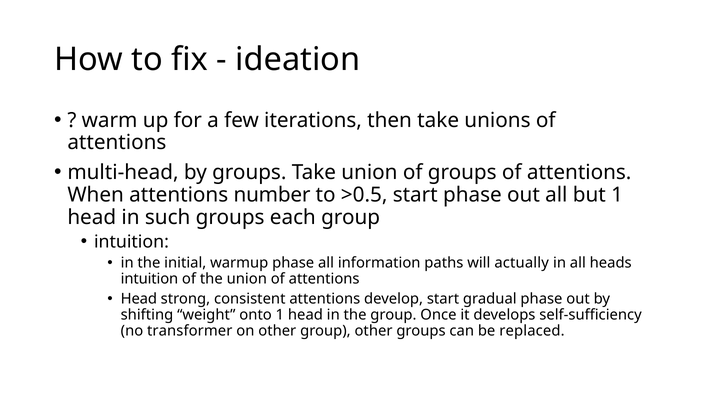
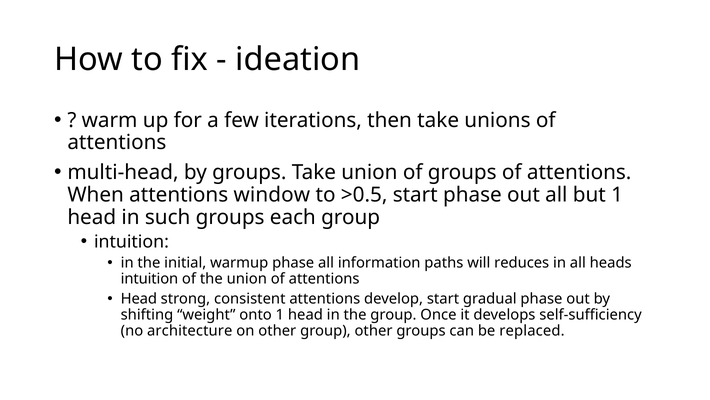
number: number -> window
actually: actually -> reduces
transformer: transformer -> architecture
